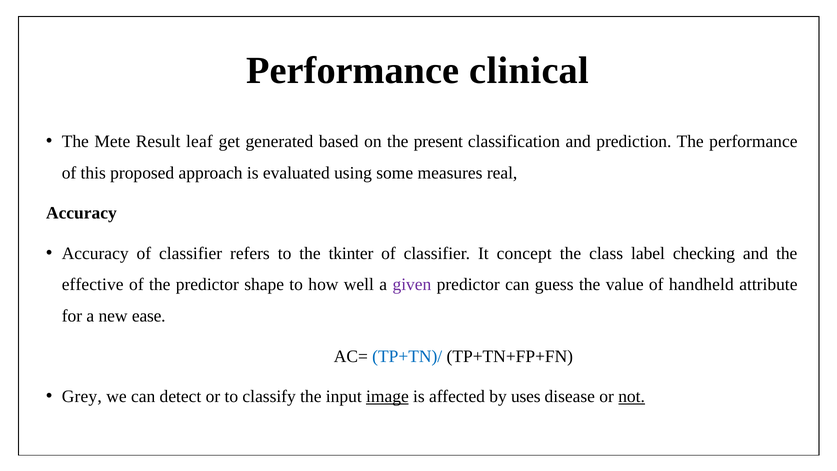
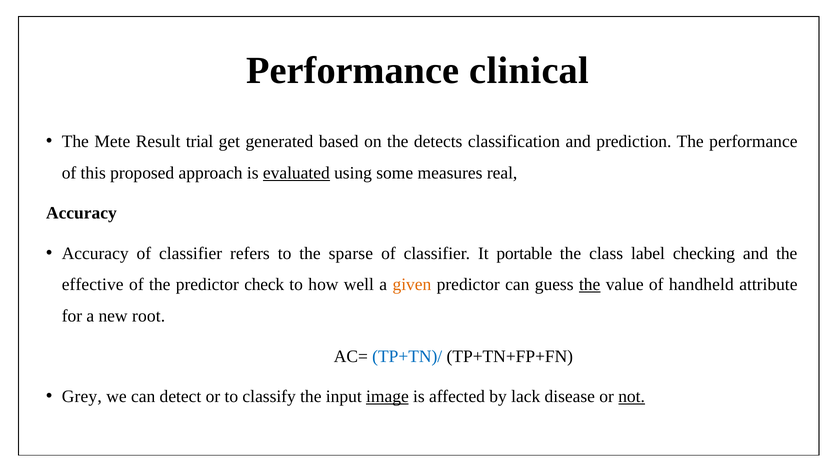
leaf: leaf -> trial
present: present -> detects
evaluated underline: none -> present
tkinter: tkinter -> sparse
concept: concept -> portable
shape: shape -> check
given colour: purple -> orange
the at (590, 285) underline: none -> present
ease: ease -> root
uses: uses -> lack
